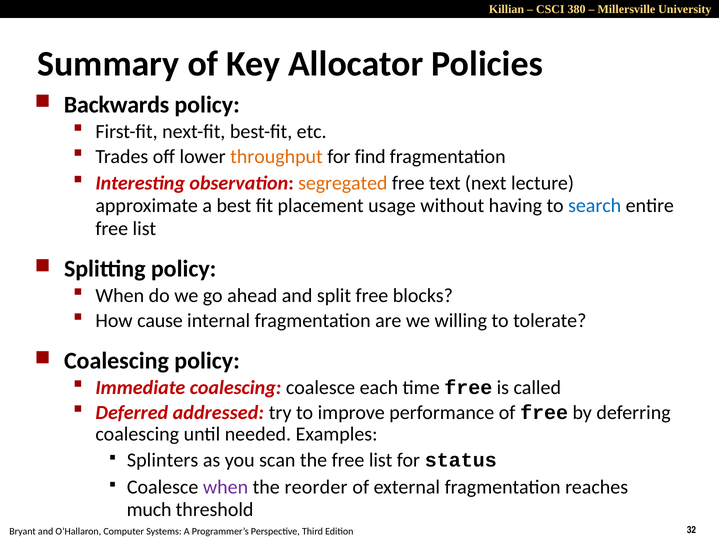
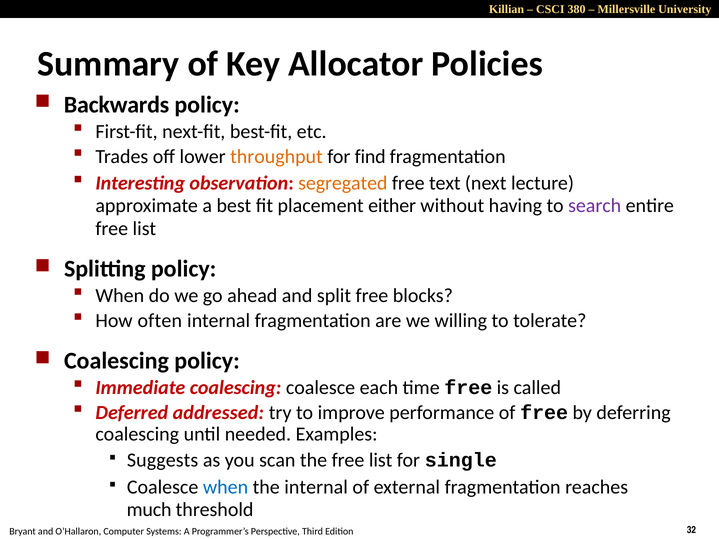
usage: usage -> either
search colour: blue -> purple
cause: cause -> often
Splinters: Splinters -> Suggests
status: status -> single
when at (226, 487) colour: purple -> blue
the reorder: reorder -> internal
